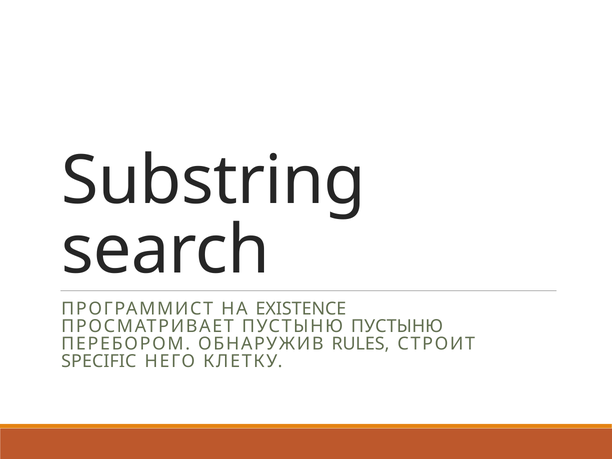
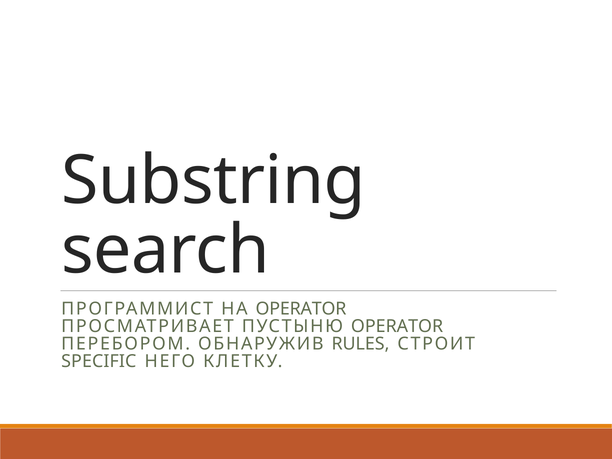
НА EXISTENCE: EXISTENCE -> OPERATOR
ПУСТЫНЮ ПУСТЫНЮ: ПУСТЫНЮ -> OPERATOR
